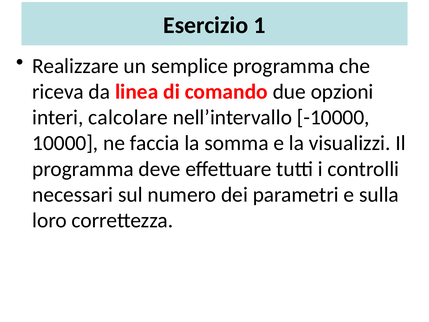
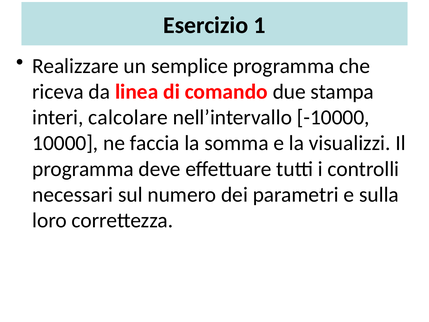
opzioni: opzioni -> stampa
